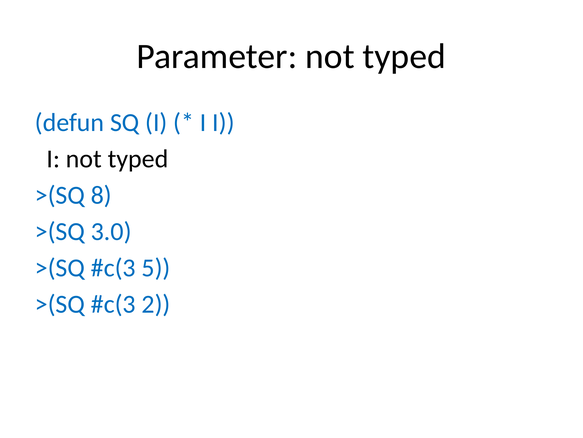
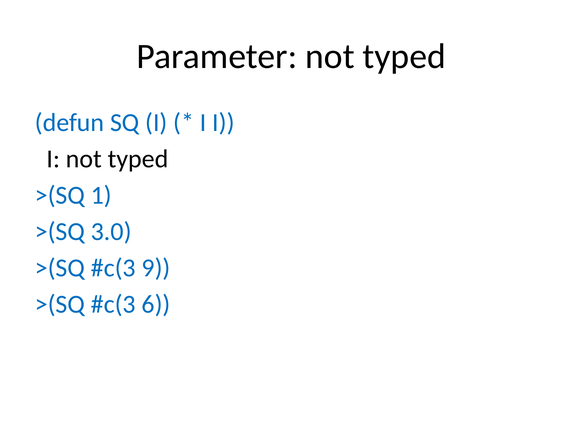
8: 8 -> 1
5: 5 -> 9
2: 2 -> 6
